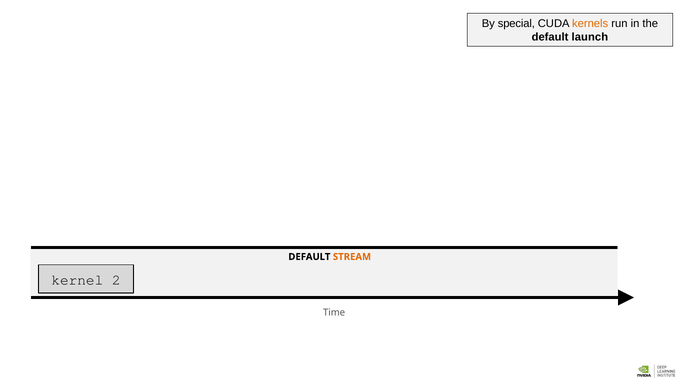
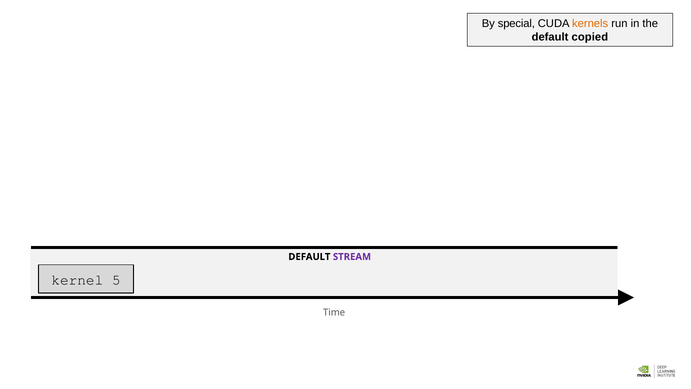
launch: launch -> copied
STREAM colour: orange -> purple
2: 2 -> 5
